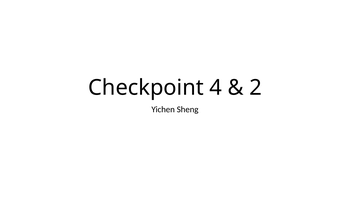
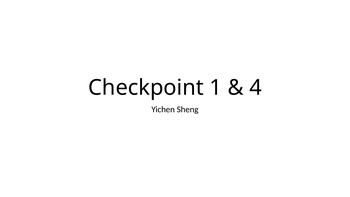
4: 4 -> 1
2: 2 -> 4
